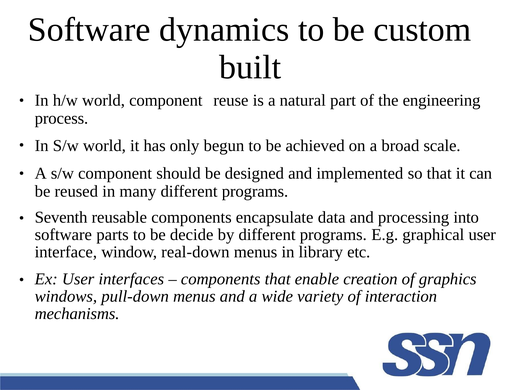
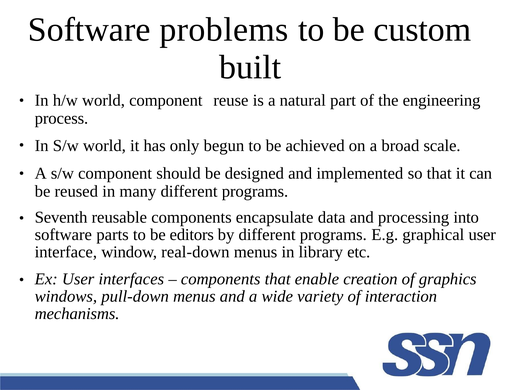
dynamics: dynamics -> problems
decide: decide -> editors
